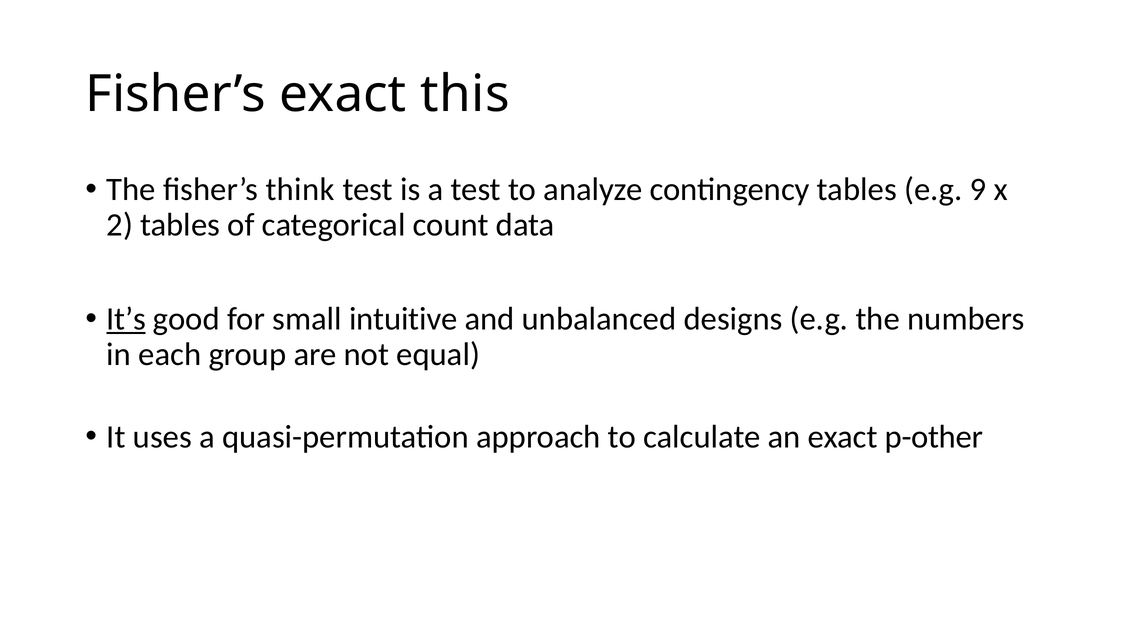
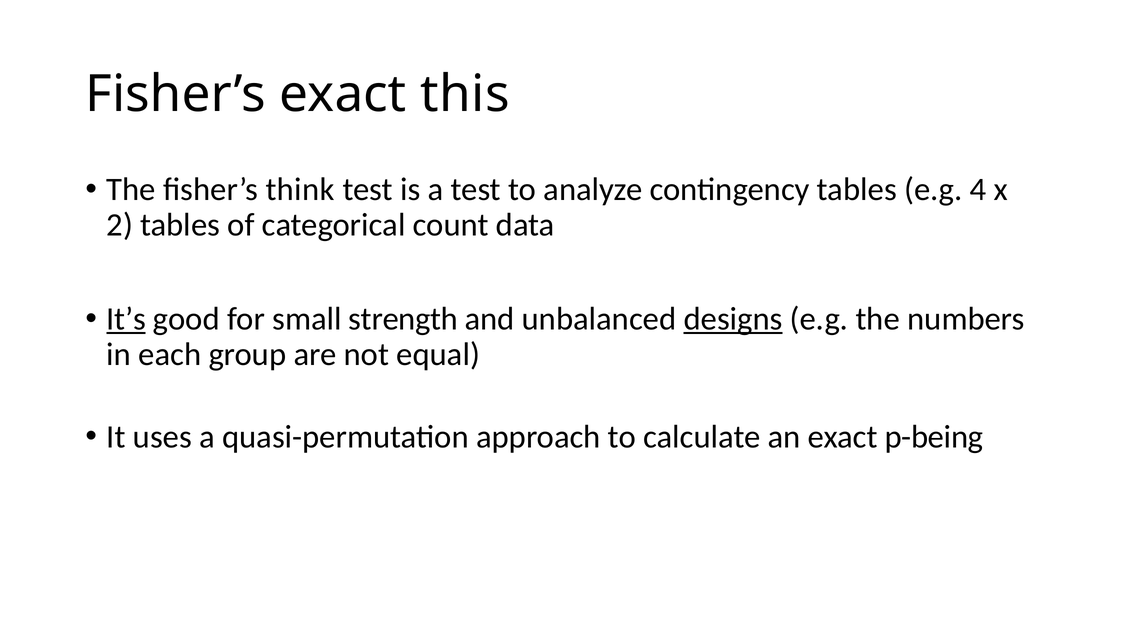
9: 9 -> 4
intuitive: intuitive -> strength
designs underline: none -> present
p-other: p-other -> p-being
